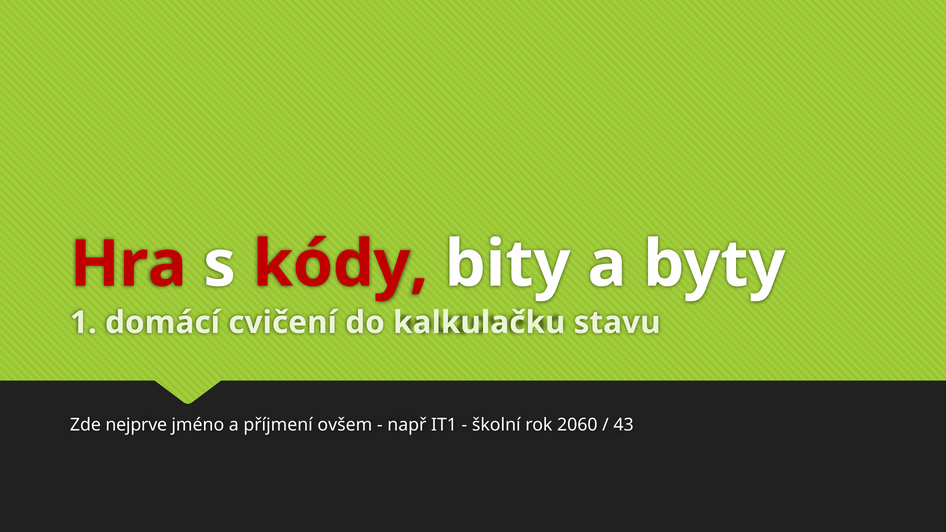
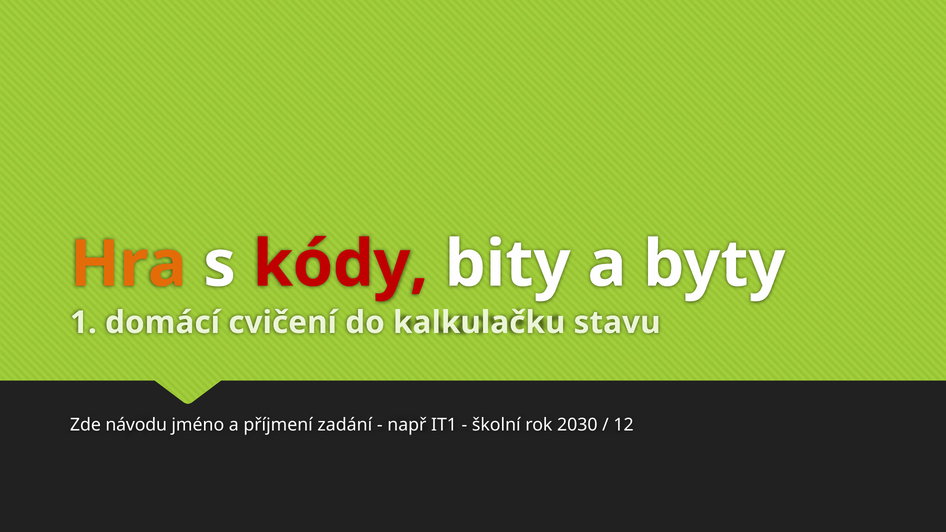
Hra colour: red -> orange
nejprve: nejprve -> návodu
ovšem: ovšem -> zadání
2060: 2060 -> 2030
43: 43 -> 12
